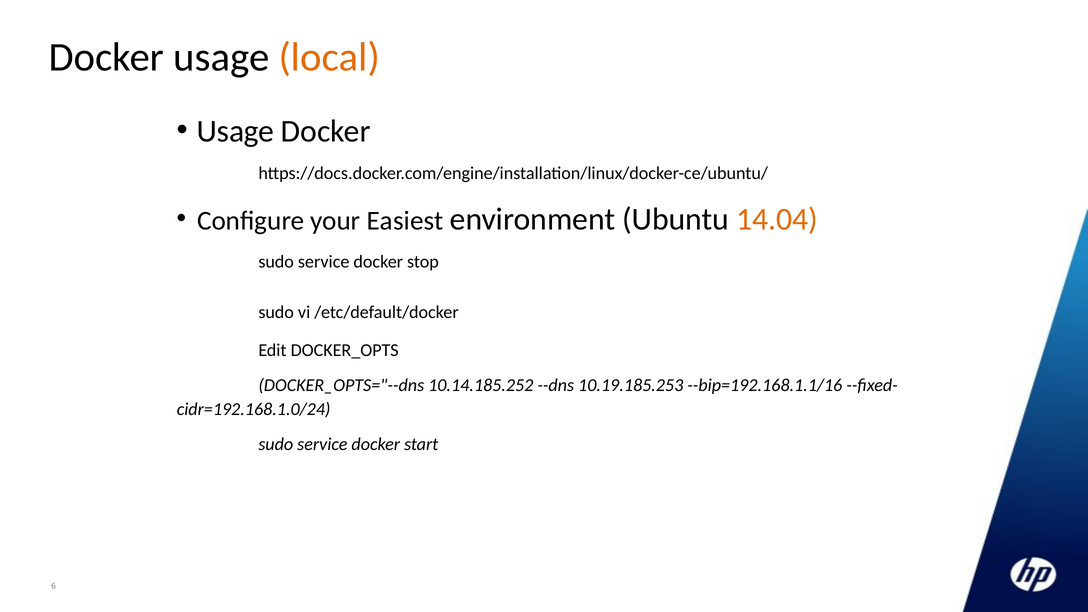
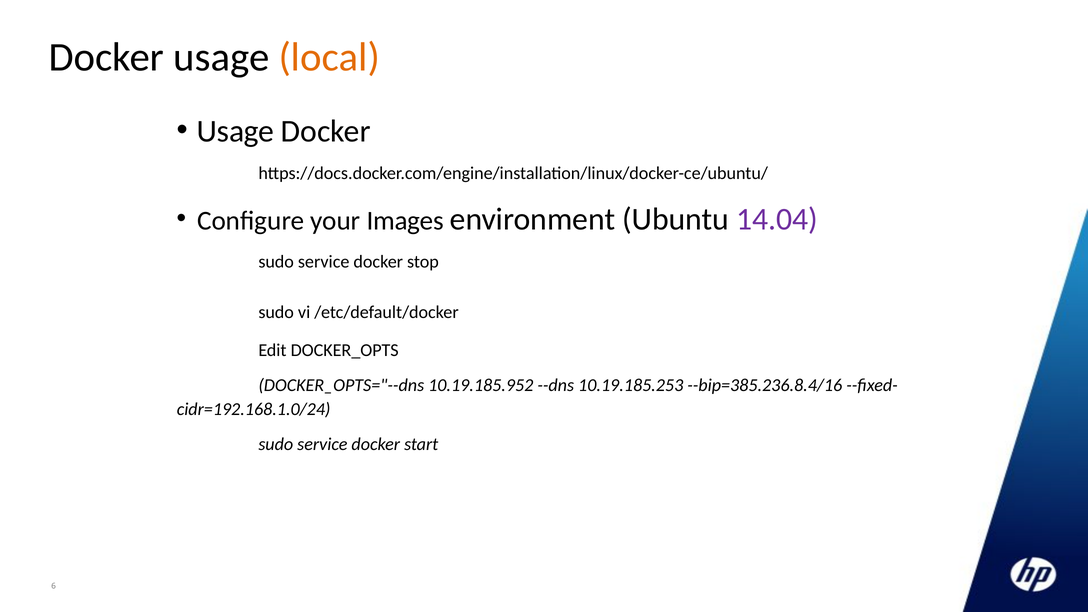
Easiest: Easiest -> Images
14.04 colour: orange -> purple
10.14.185.252: 10.14.185.252 -> 10.19.185.952
--bip=192.168.1.1/16: --bip=192.168.1.1/16 -> --bip=385.236.8.4/16
